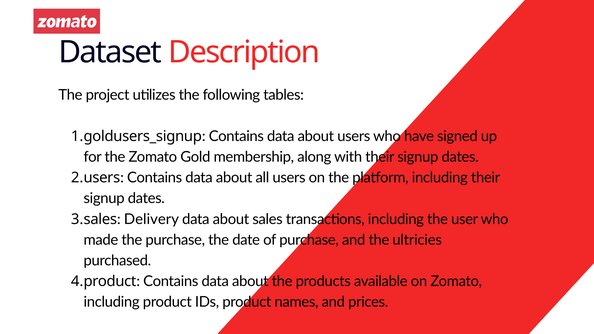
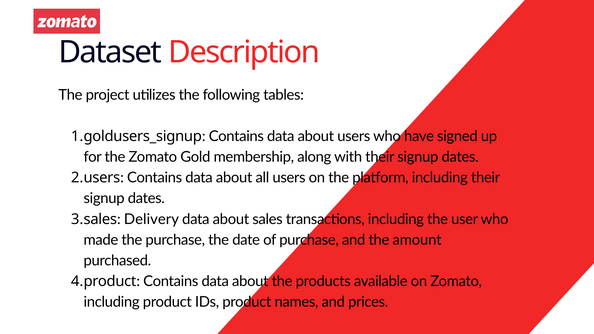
ultricies: ultricies -> amount
